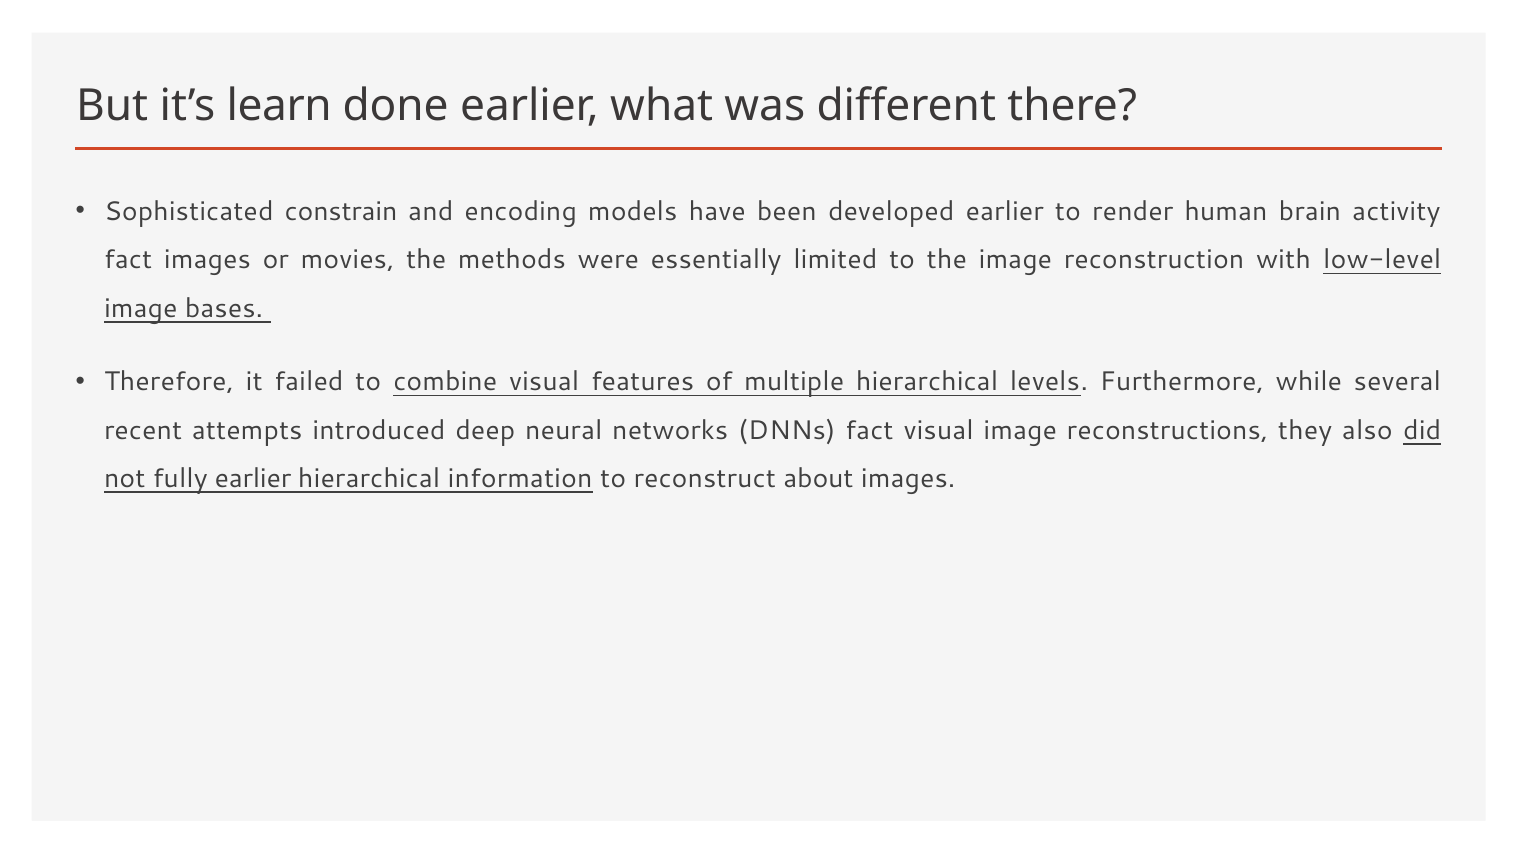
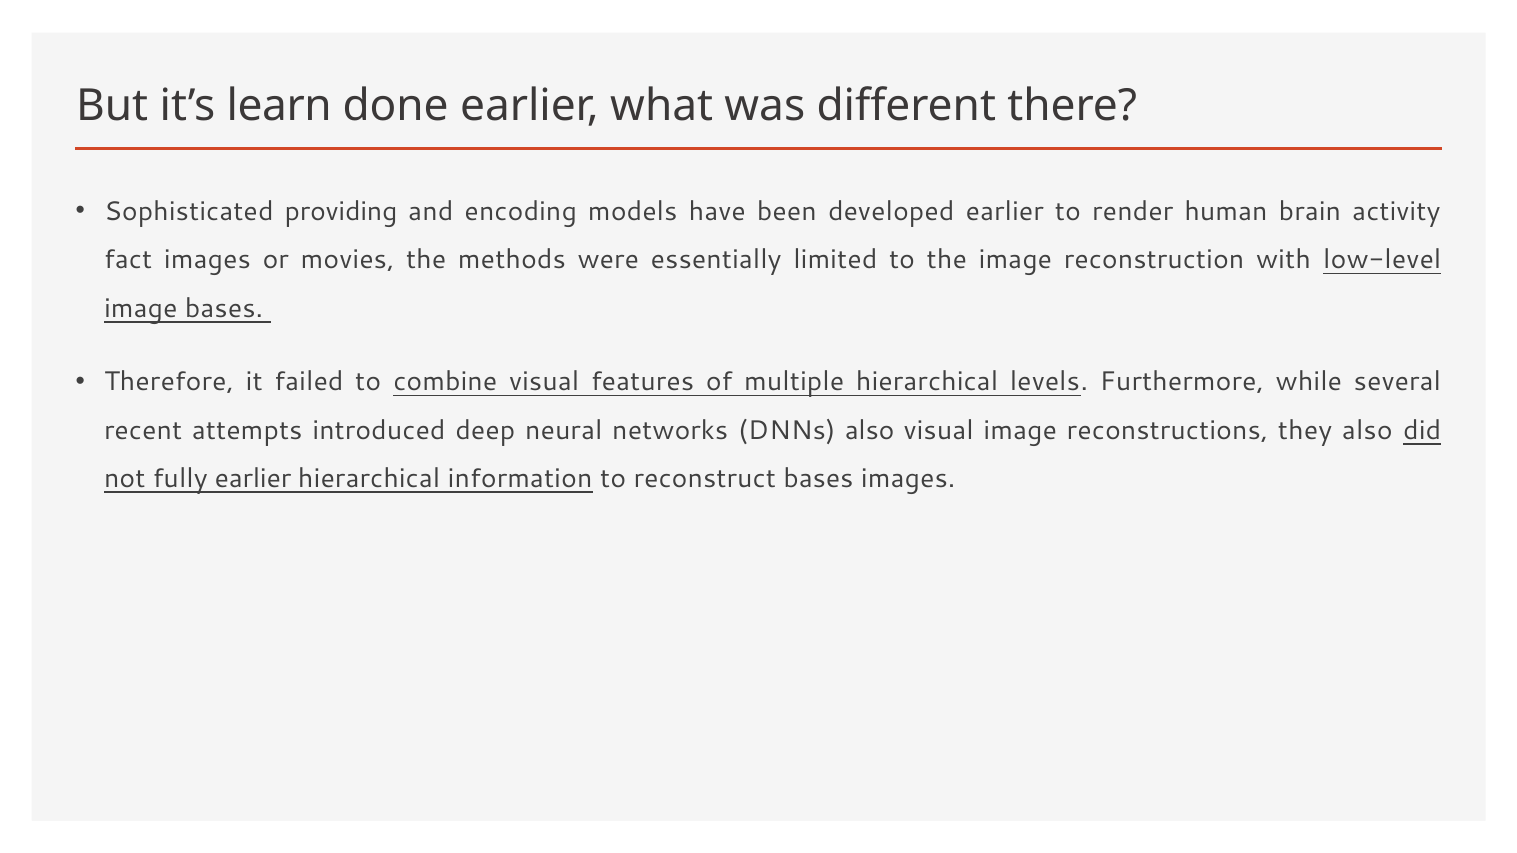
constrain: constrain -> providing
DNNs fact: fact -> also
reconstruct about: about -> bases
